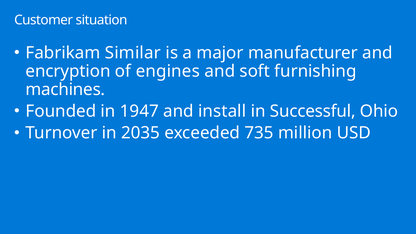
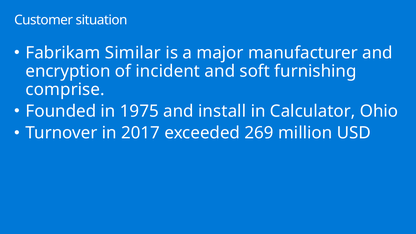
engines: engines -> incident
machines: machines -> comprise
1947: 1947 -> 1975
Successful: Successful -> Calculator
2035: 2035 -> 2017
735: 735 -> 269
